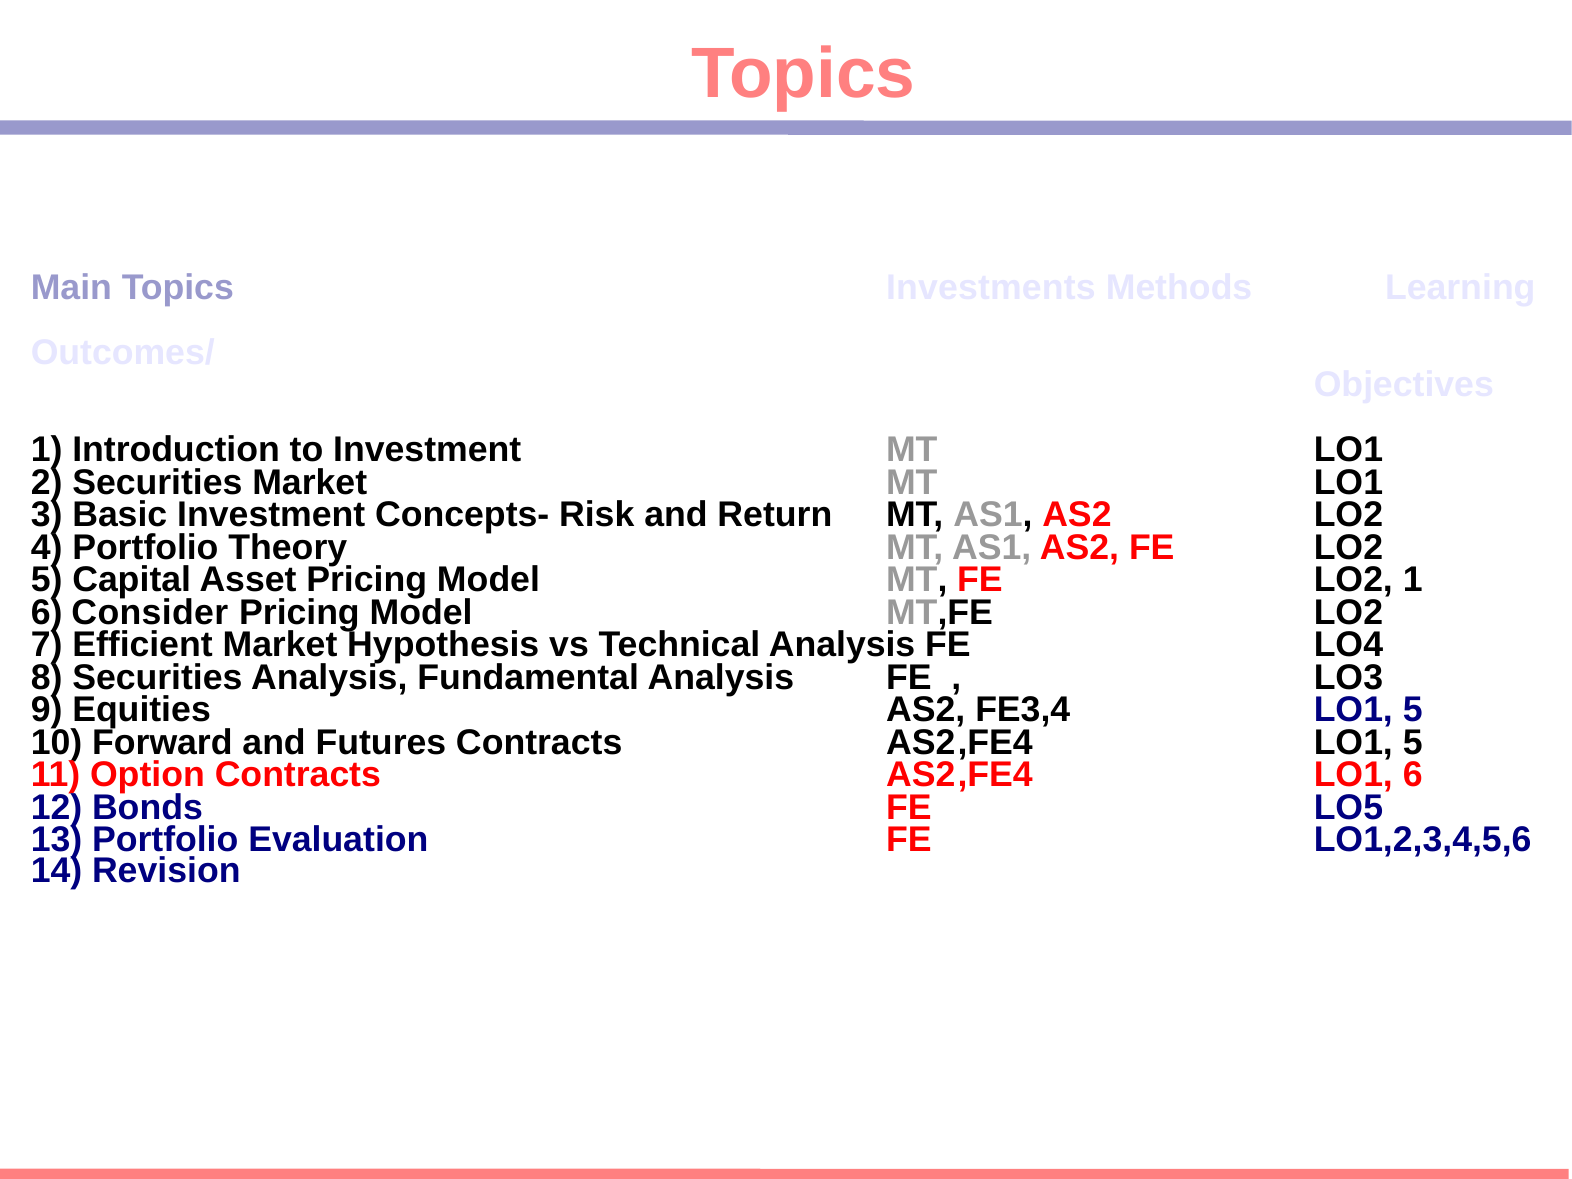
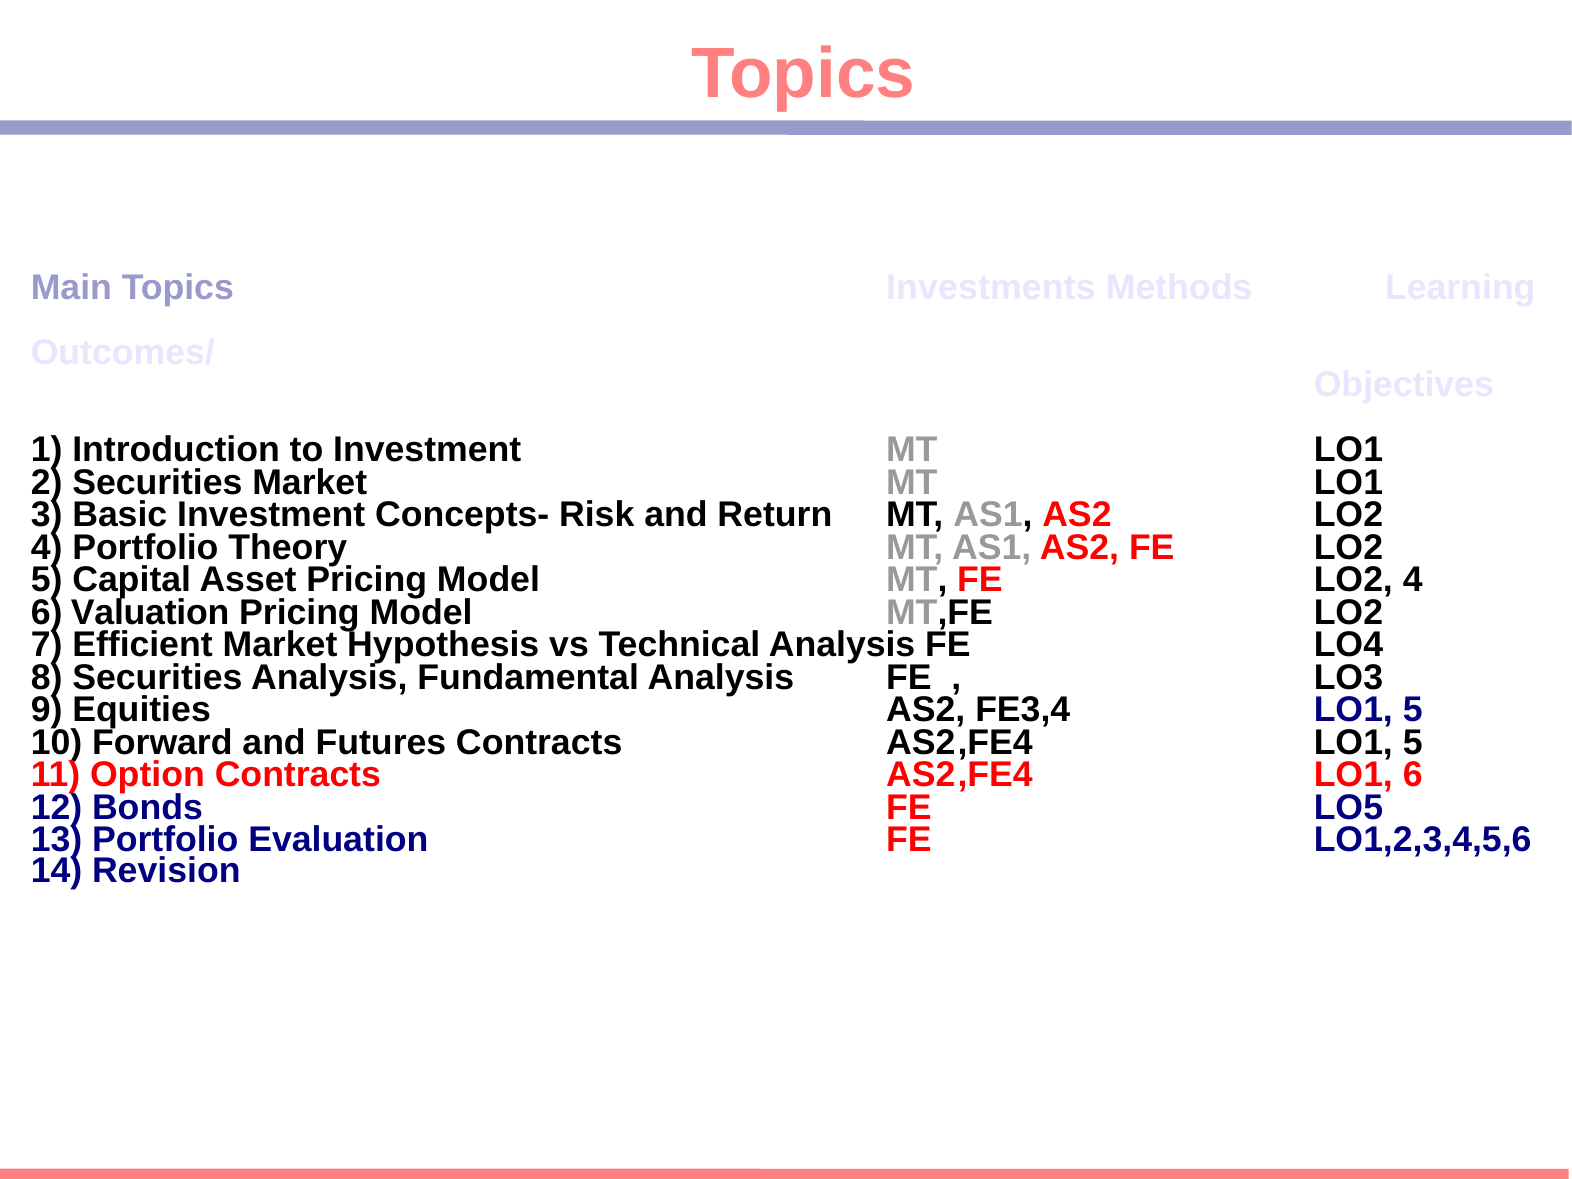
FE2 LO2 1: 1 -> 4
Consider: Consider -> Valuation
